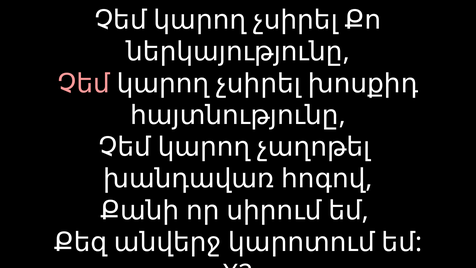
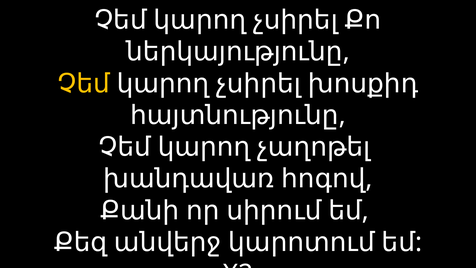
Չեմ at (84, 84) colour: pink -> yellow
